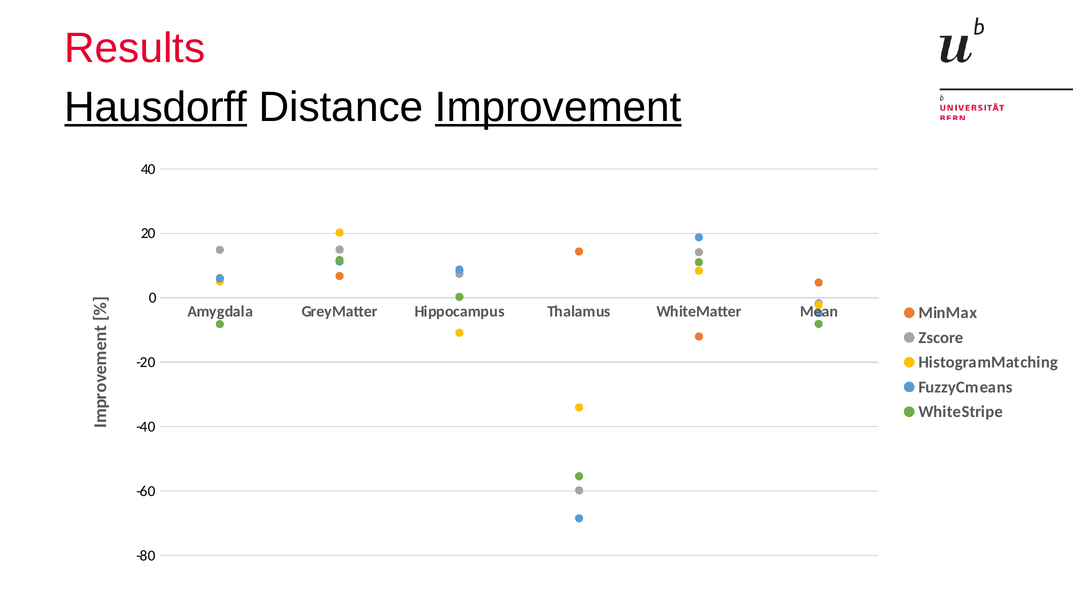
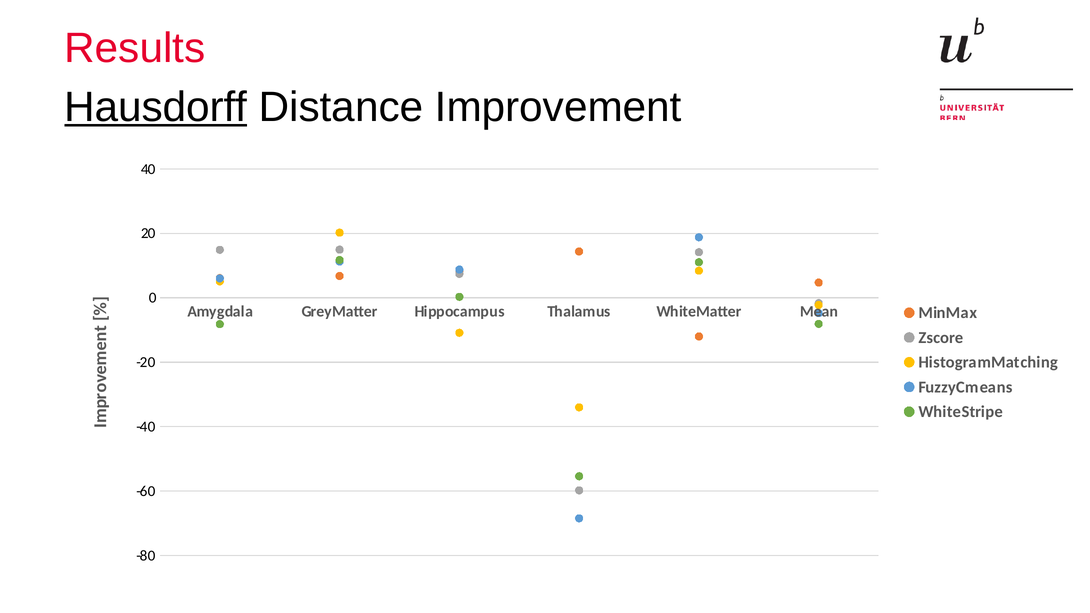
Improvement underline: present -> none
